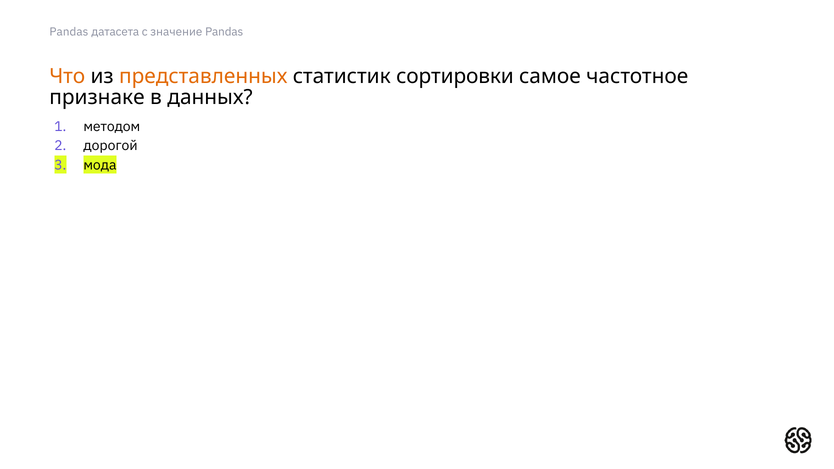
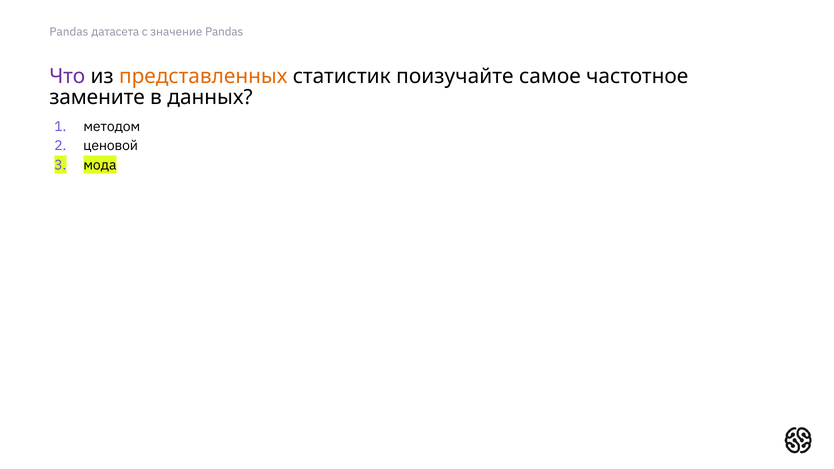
Что colour: orange -> purple
сортировки: сортировки -> поизучайте
признаке: признаке -> замените
дорогой: дорогой -> ценовой
